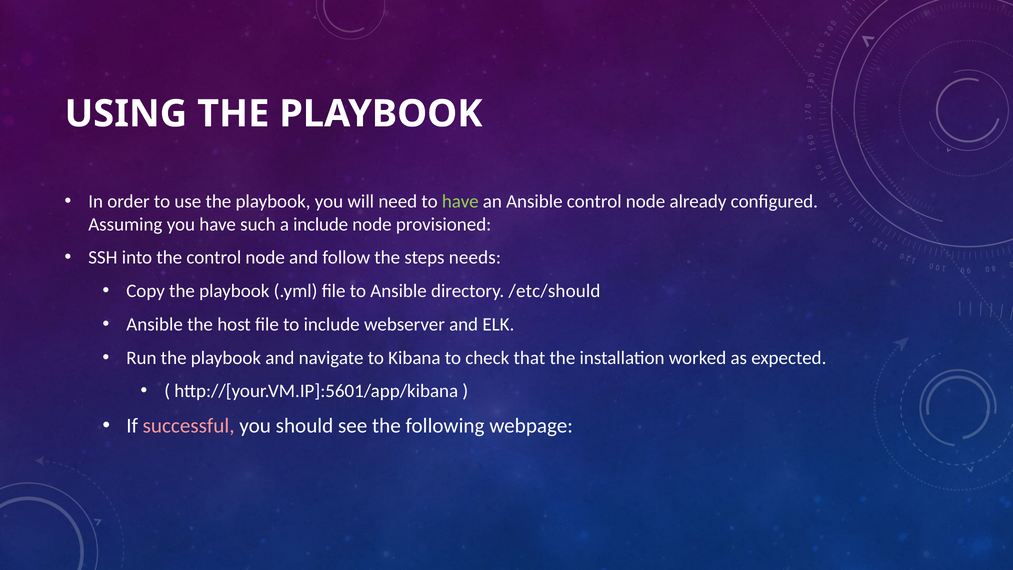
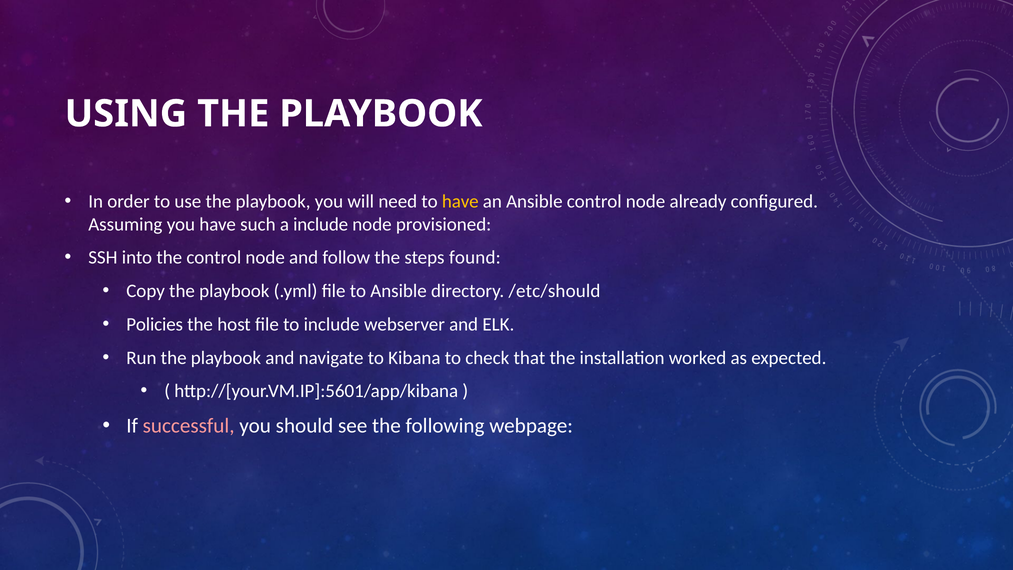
have at (460, 201) colour: light green -> yellow
needs: needs -> found
Ansible at (155, 324): Ansible -> Policies
